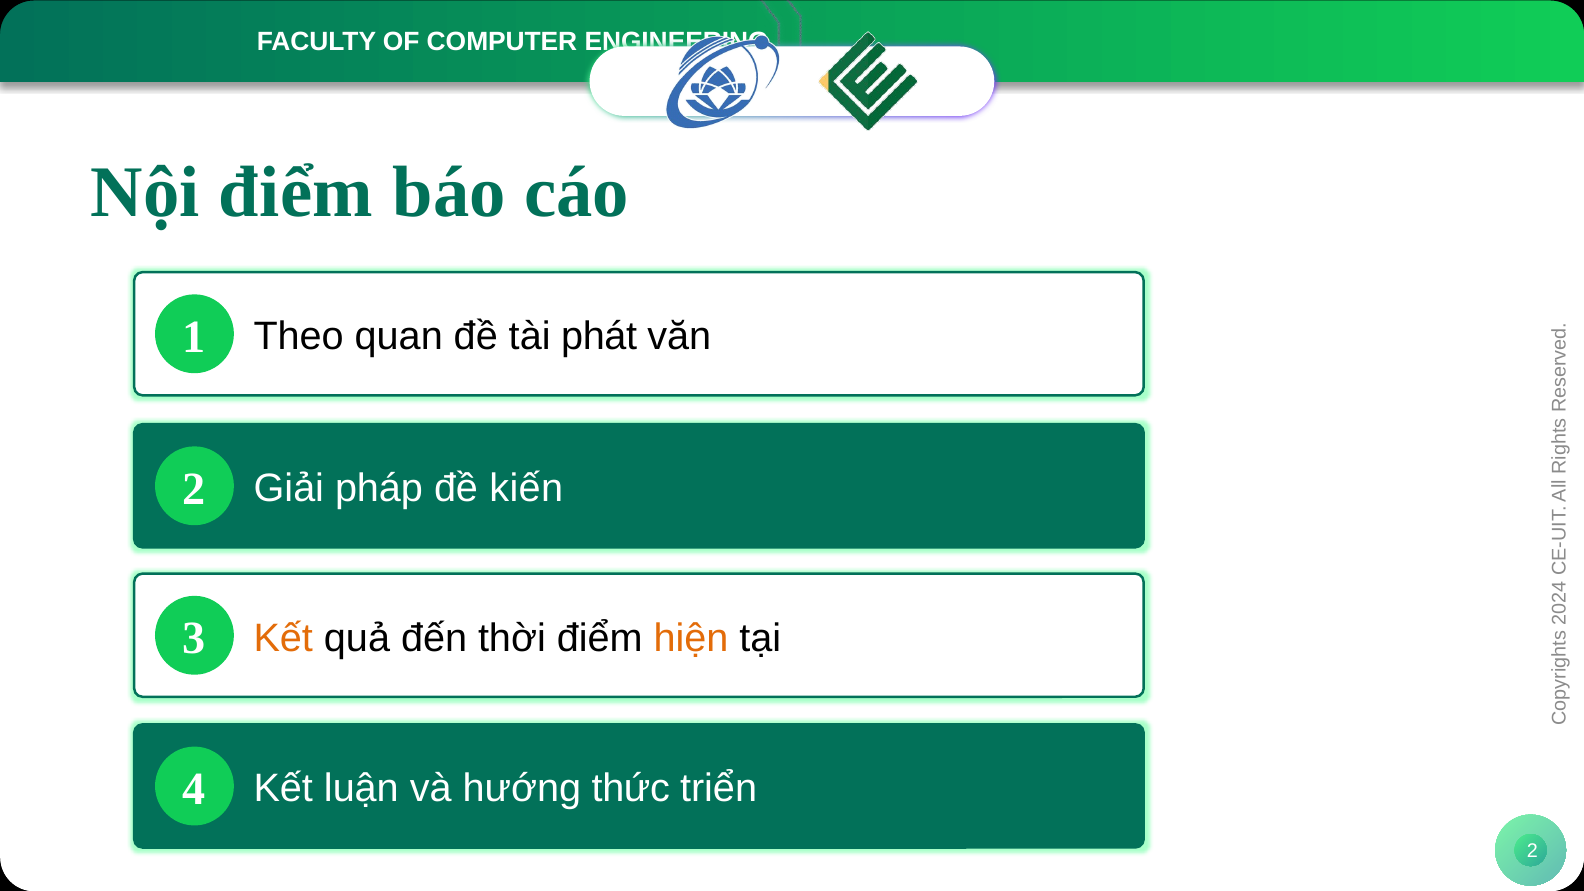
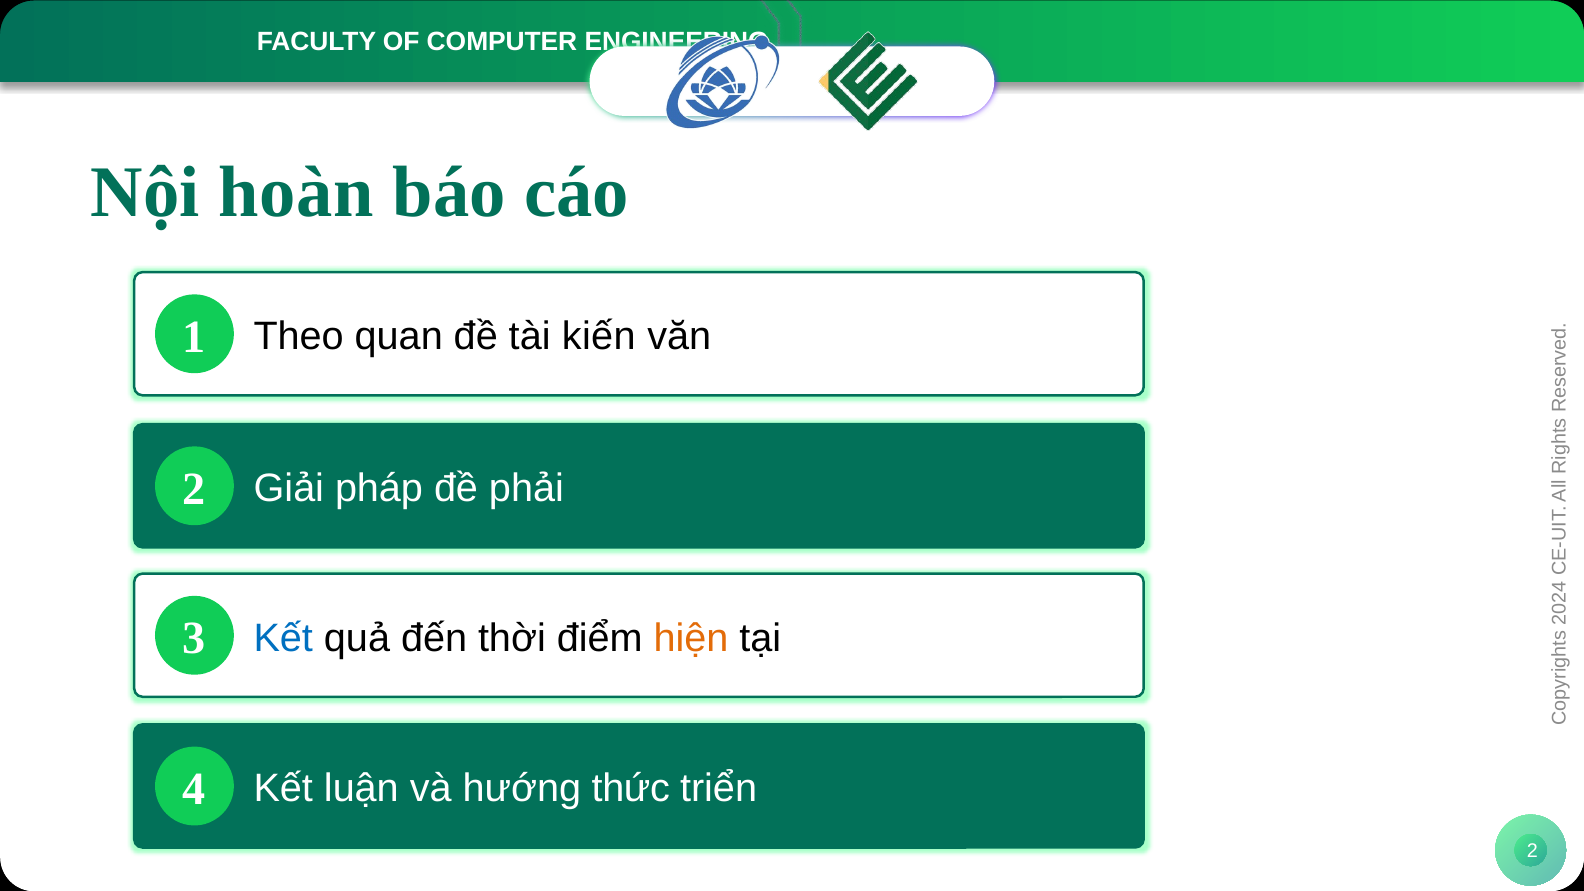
Nội điểm: điểm -> hoàn
phát: phát -> kiến
kiến: kiến -> phải
Kết at (283, 638) colour: orange -> blue
